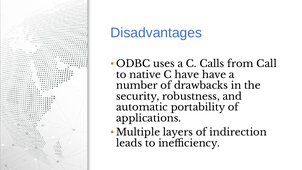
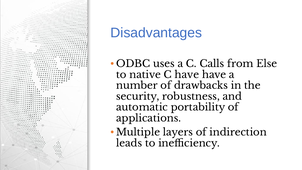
Call: Call -> Else
